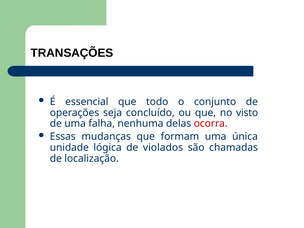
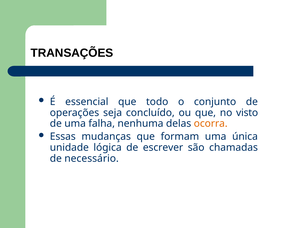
ocorra colour: red -> orange
violados: violados -> escrever
localização: localização -> necessário
